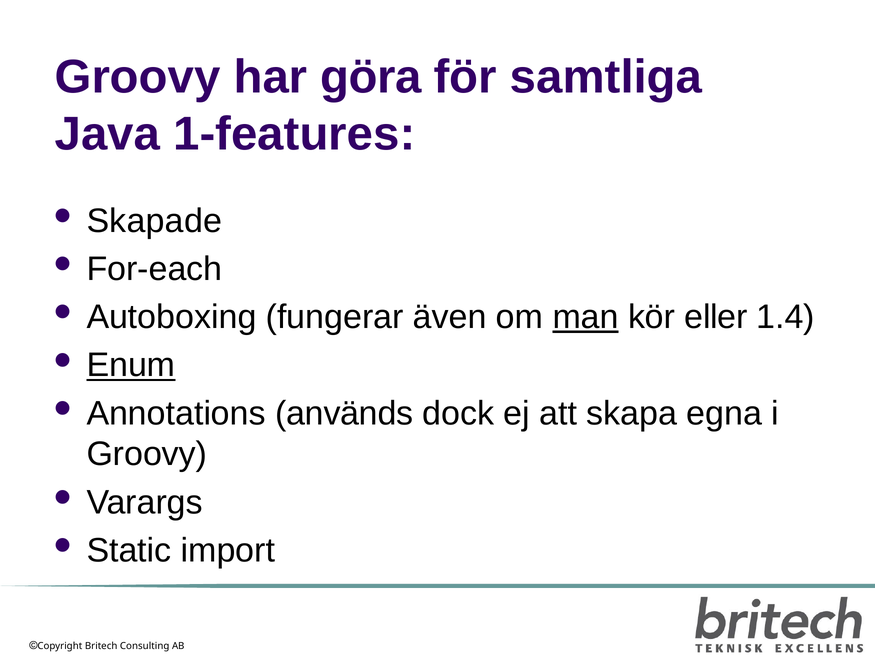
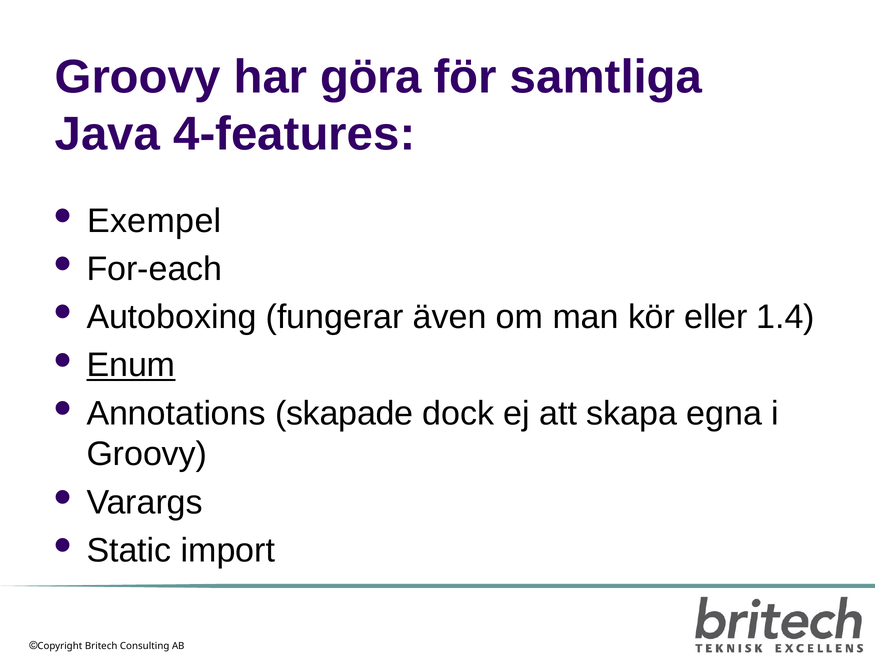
1-features: 1-features -> 4-features
Skapade: Skapade -> Exempel
man underline: present -> none
används: används -> skapade
